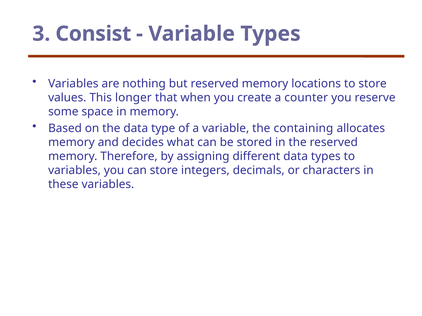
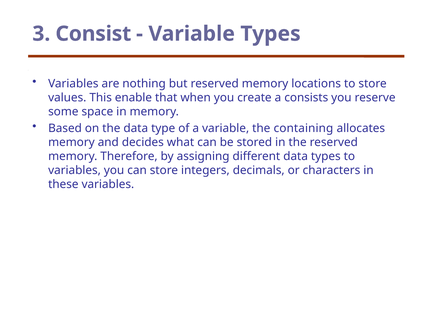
longer: longer -> enable
counter: counter -> consists
